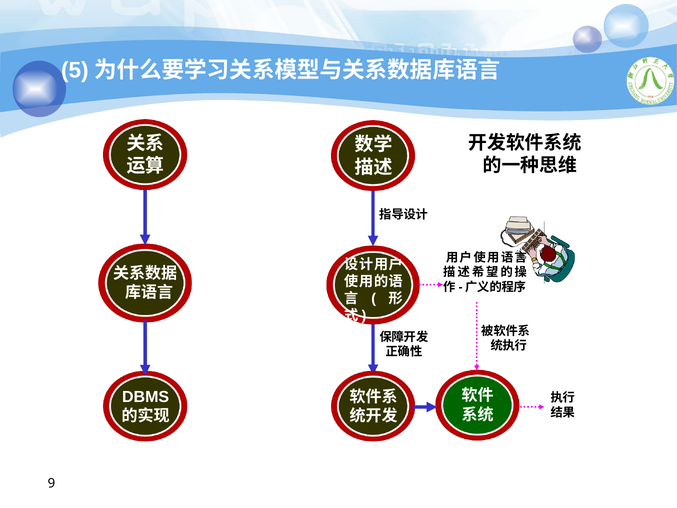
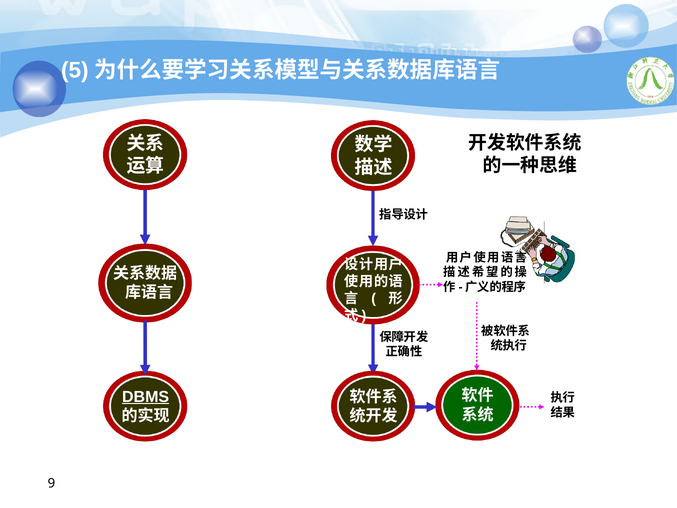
DBMS underline: none -> present
